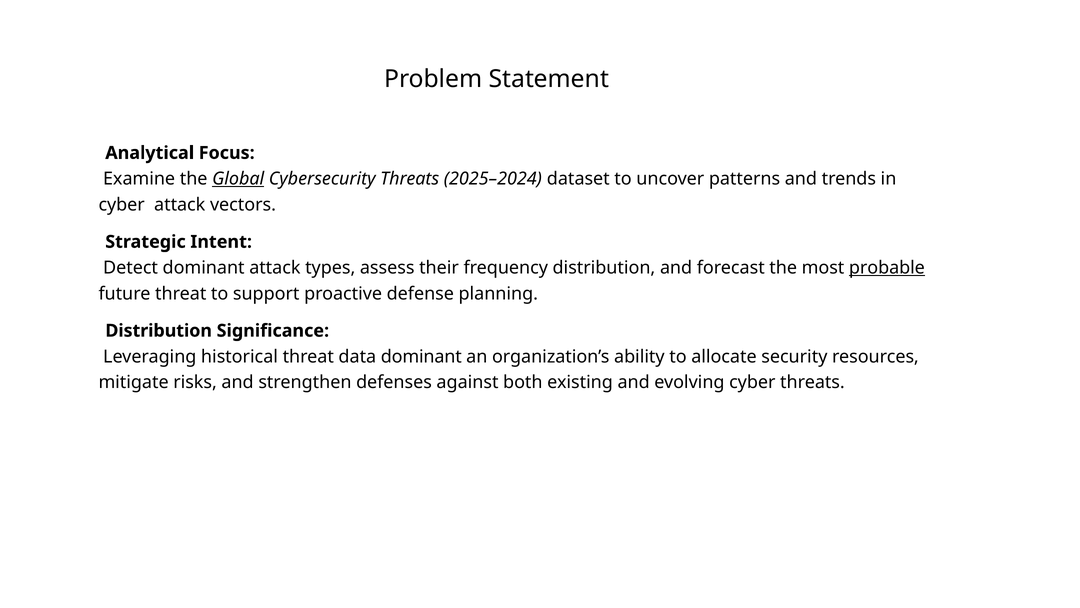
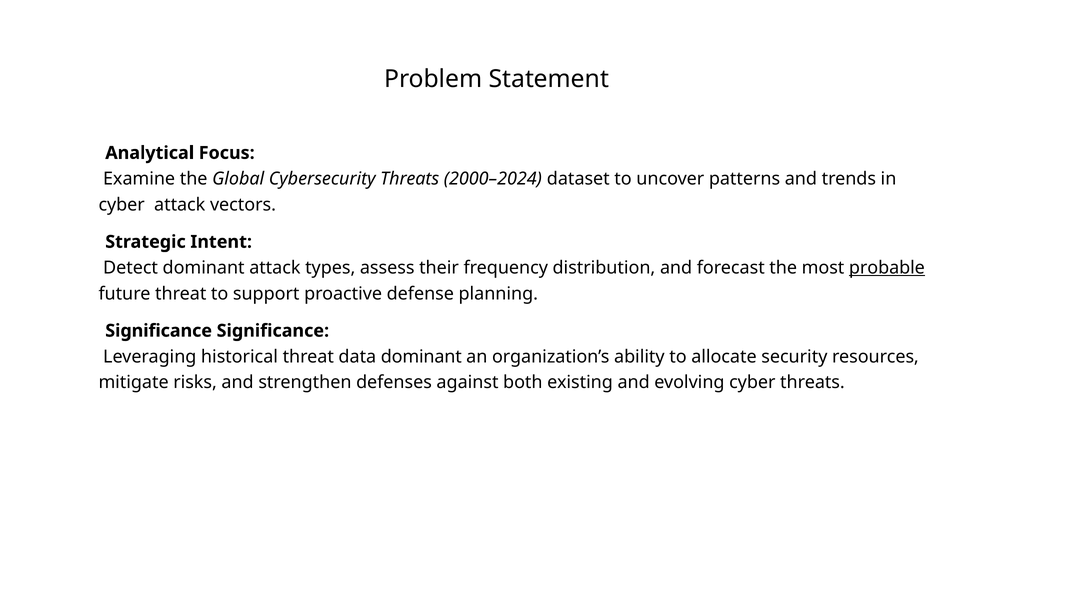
Global underline: present -> none
2025–2024: 2025–2024 -> 2000–2024
Distribution at (159, 330): Distribution -> Significance
